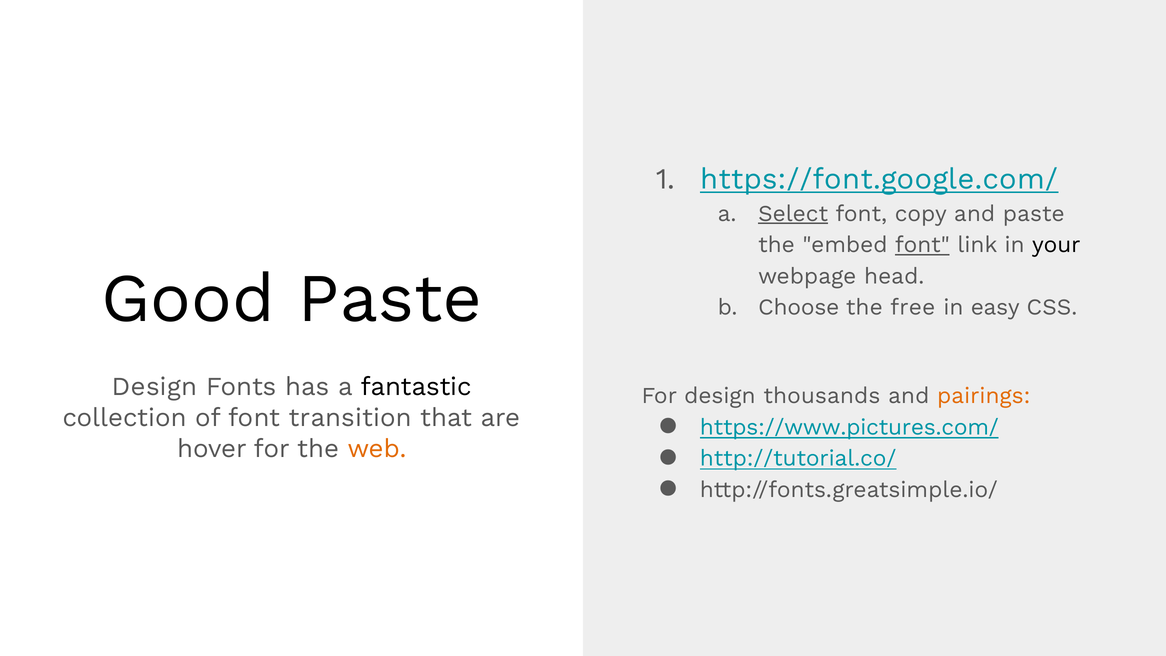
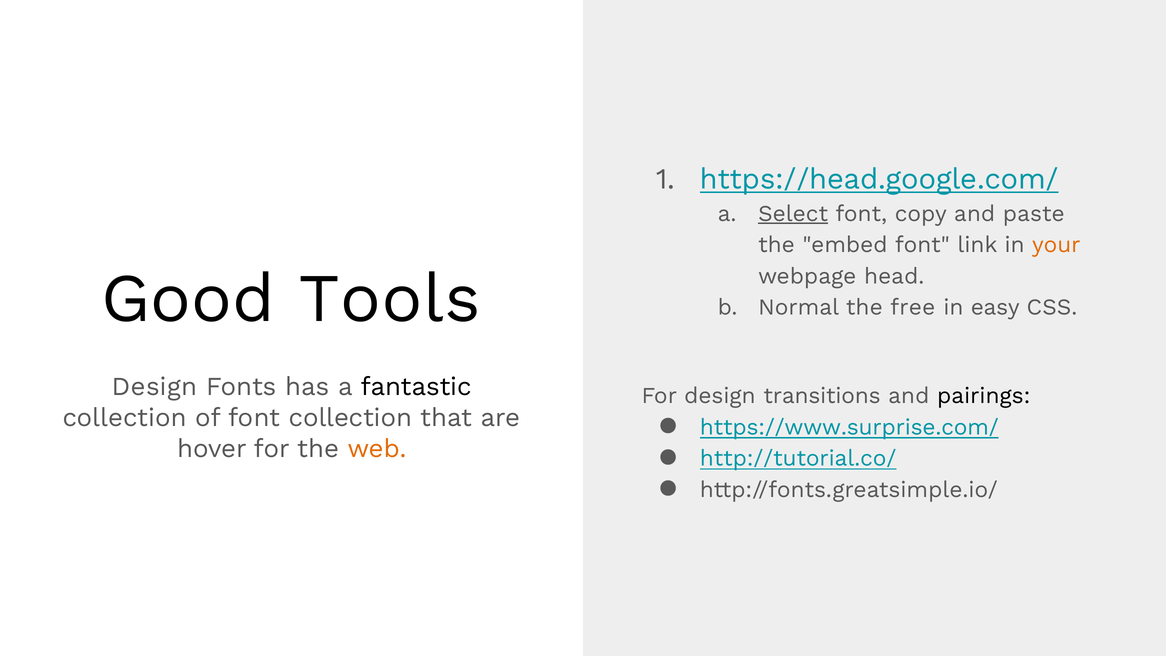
https://font.google.com/: https://font.google.com/ -> https://head.google.com/
font at (922, 245) underline: present -> none
your colour: black -> orange
Good Paste: Paste -> Tools
Choose: Choose -> Normal
thousands: thousands -> transitions
pairings colour: orange -> black
font transition: transition -> collection
https://www.pictures.com/: https://www.pictures.com/ -> https://www.surprise.com/
